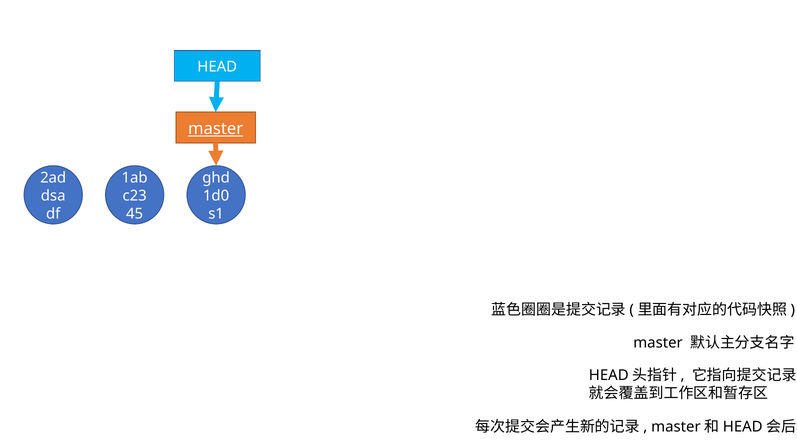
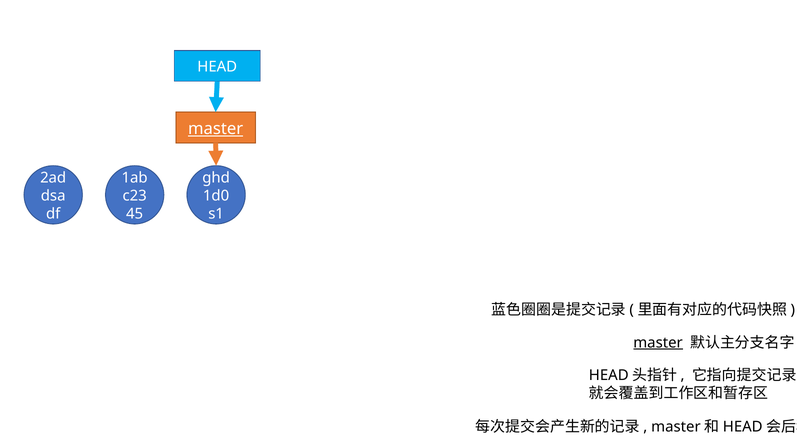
master at (658, 343) underline: none -> present
